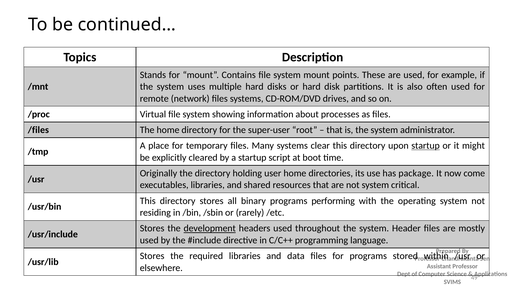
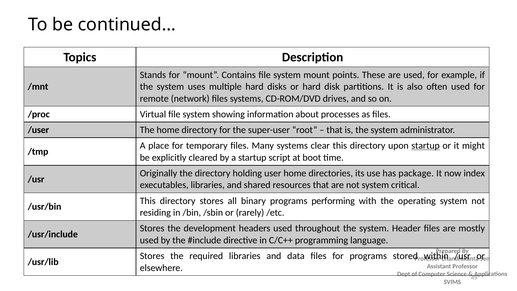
/files: /files -> /user
come: come -> index
development underline: present -> none
